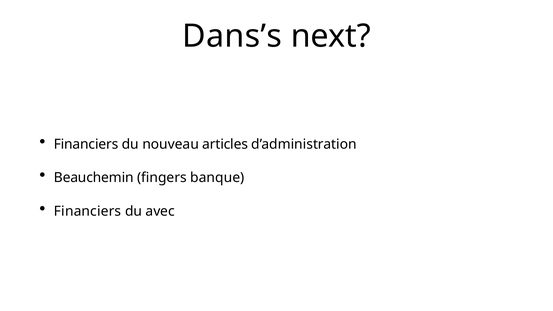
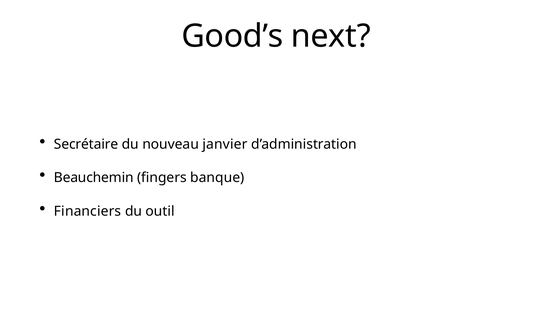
Dans’s: Dans’s -> Good’s
Financiers at (86, 144): Financiers -> Secrétaire
articles: articles -> janvier
avec: avec -> outil
